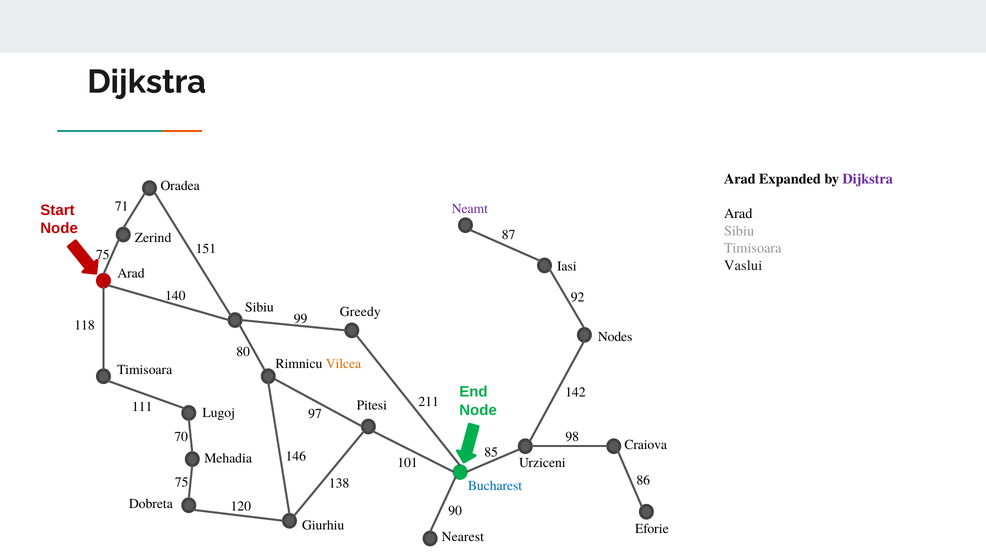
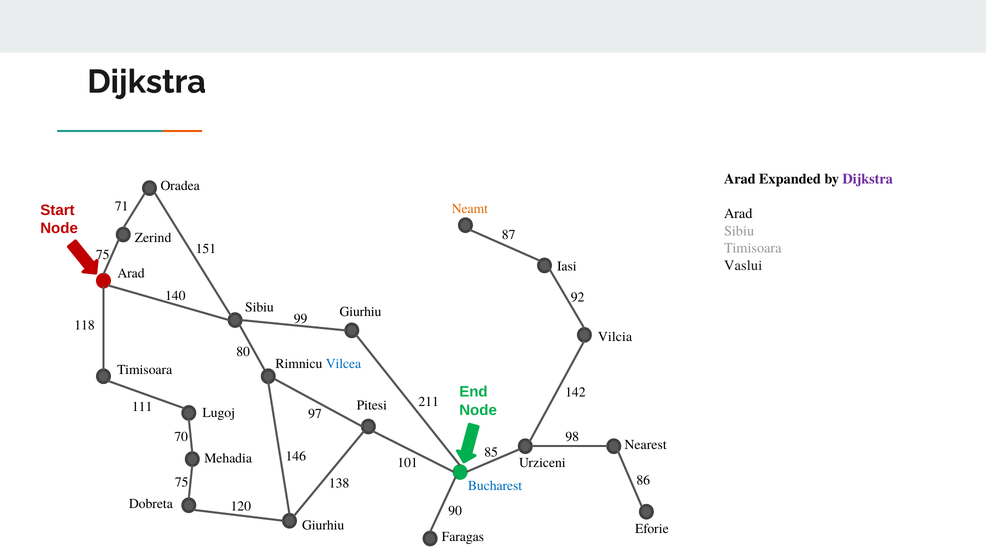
Neamt colour: purple -> orange
Sibiu Greedy: Greedy -> Giurhiu
Nodes: Nodes -> Vilcia
Vilcea colour: orange -> blue
Craiova: Craiova -> Nearest
Nearest: Nearest -> Faragas
